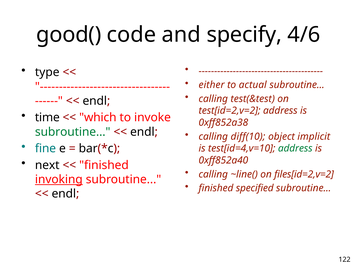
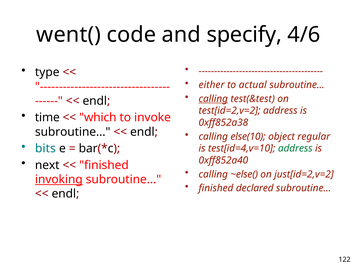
good(: good( -> went(
calling at (213, 99) underline: none -> present
subroutine at (73, 132) colour: green -> black
diff(10: diff(10 -> else(10
implicit: implicit -> regular
fine: fine -> bits
~line(: ~line( -> ~else(
files[id=2,v=2: files[id=2,v=2 -> just[id=2,v=2
specified: specified -> declared
